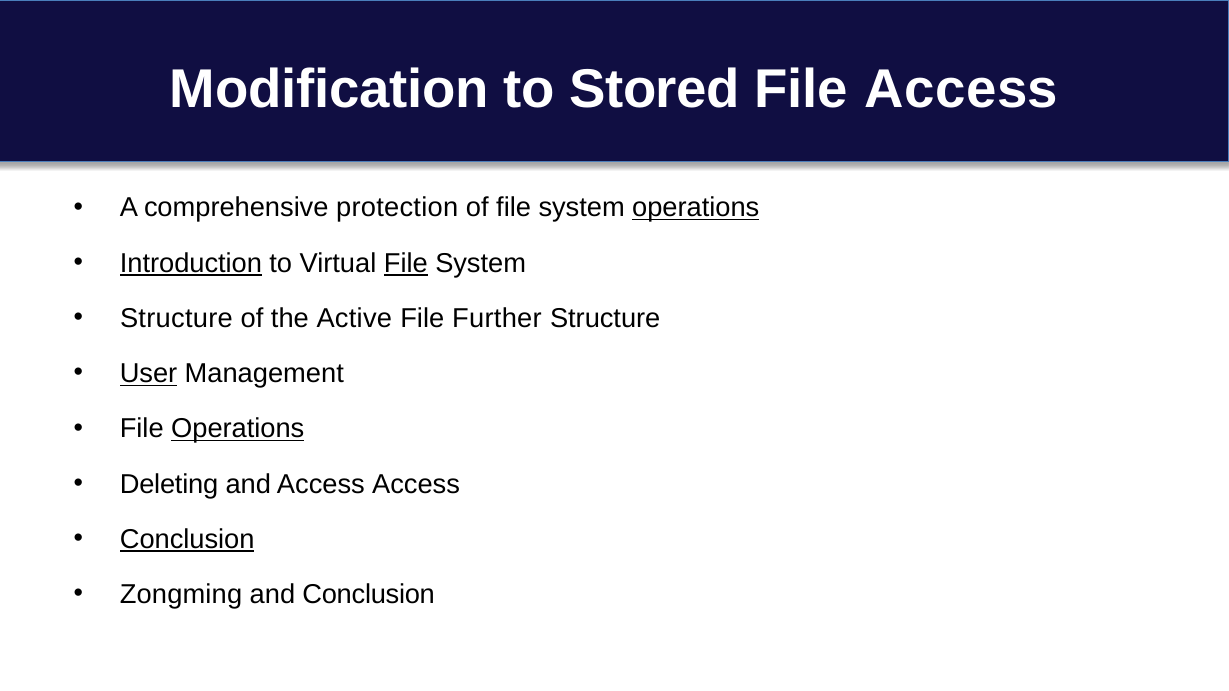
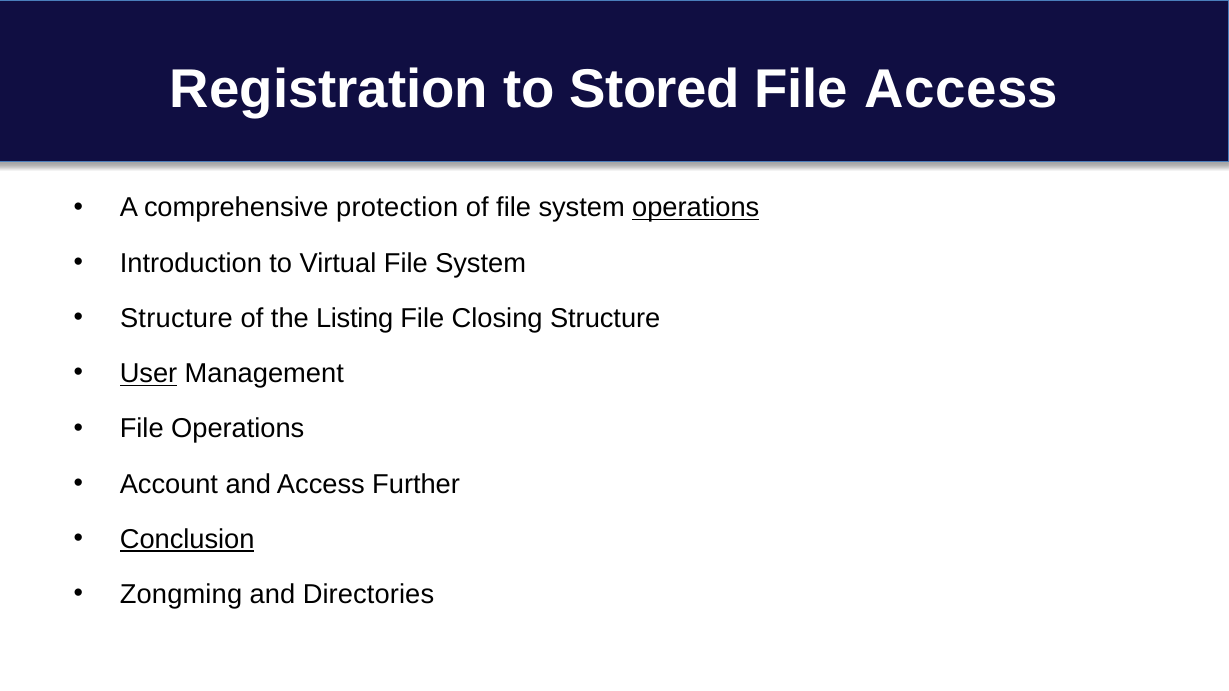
Modification: Modification -> Registration
Introduction underline: present -> none
File at (406, 263) underline: present -> none
Active: Active -> Listing
Further: Further -> Closing
Operations at (238, 429) underline: present -> none
Deleting: Deleting -> Account
Access Access: Access -> Further
and Conclusion: Conclusion -> Directories
